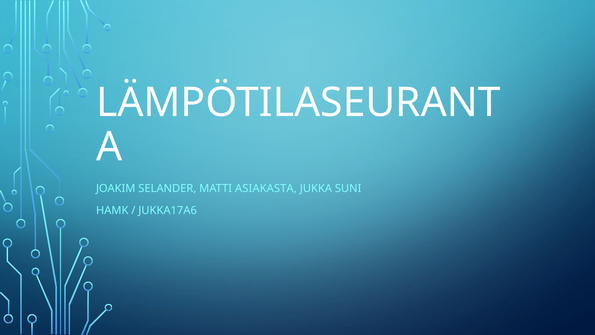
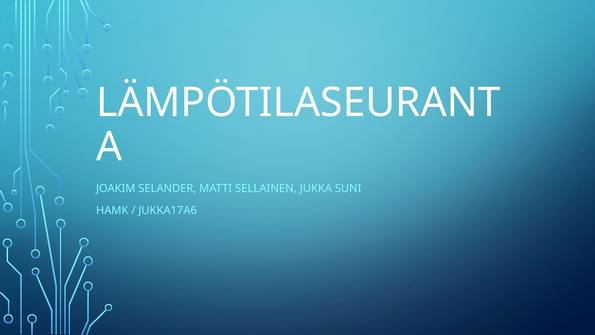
ASIAKASTA: ASIAKASTA -> SELLAINEN
